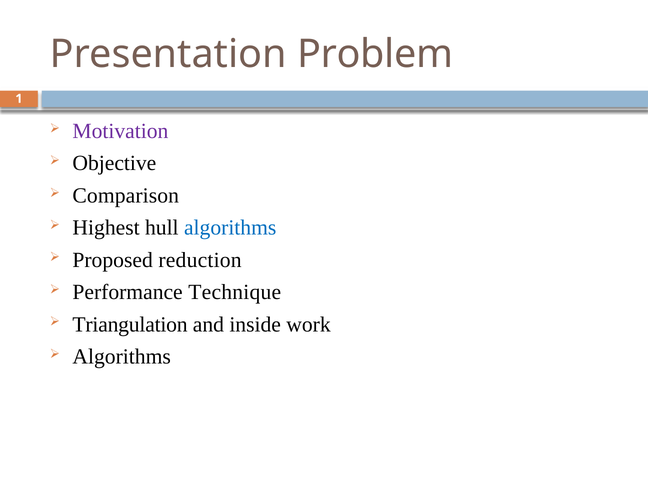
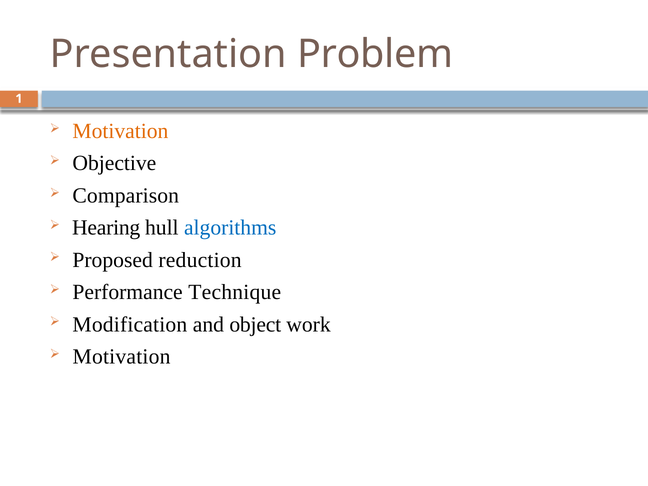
Motivation at (120, 131) colour: purple -> orange
Highest: Highest -> Hearing
Triangulation: Triangulation -> Modification
inside: inside -> object
Algorithms at (122, 357): Algorithms -> Motivation
